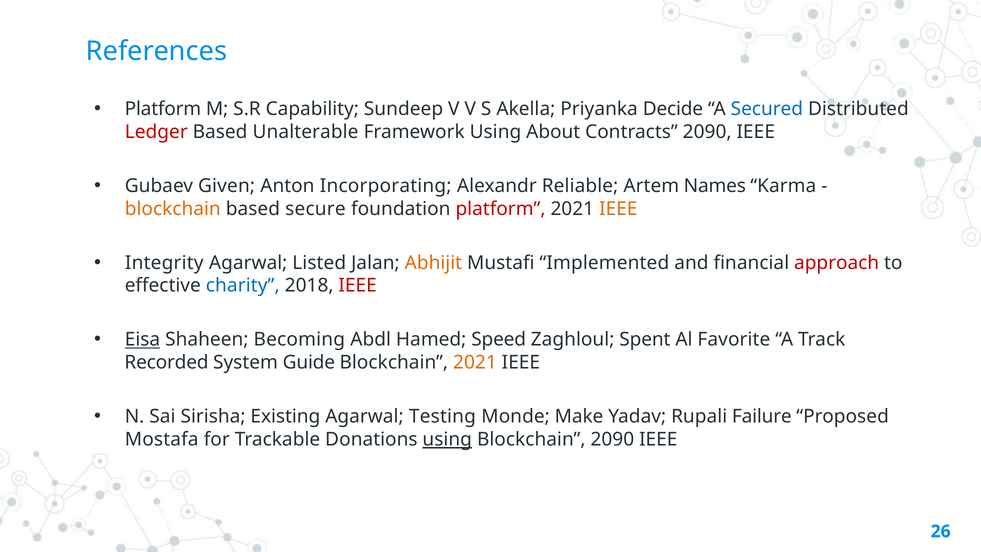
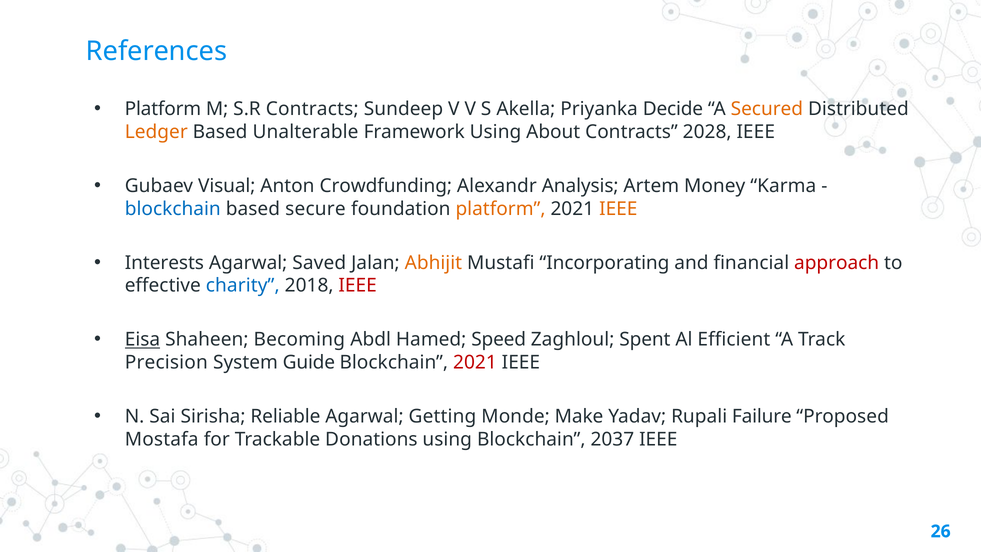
S.R Capability: Capability -> Contracts
Secured colour: blue -> orange
Ledger colour: red -> orange
Contracts 2090: 2090 -> 2028
Given: Given -> Visual
Incorporating: Incorporating -> Crowdfunding
Reliable: Reliable -> Analysis
Names: Names -> Money
blockchain at (173, 209) colour: orange -> blue
platform at (501, 209) colour: red -> orange
Integrity: Integrity -> Interests
Listed: Listed -> Saved
Implemented: Implemented -> Incorporating
Favorite: Favorite -> Efficient
Recorded: Recorded -> Precision
2021 at (475, 362) colour: orange -> red
Existing: Existing -> Reliable
Testing: Testing -> Getting
using at (447, 439) underline: present -> none
Blockchain 2090: 2090 -> 2037
